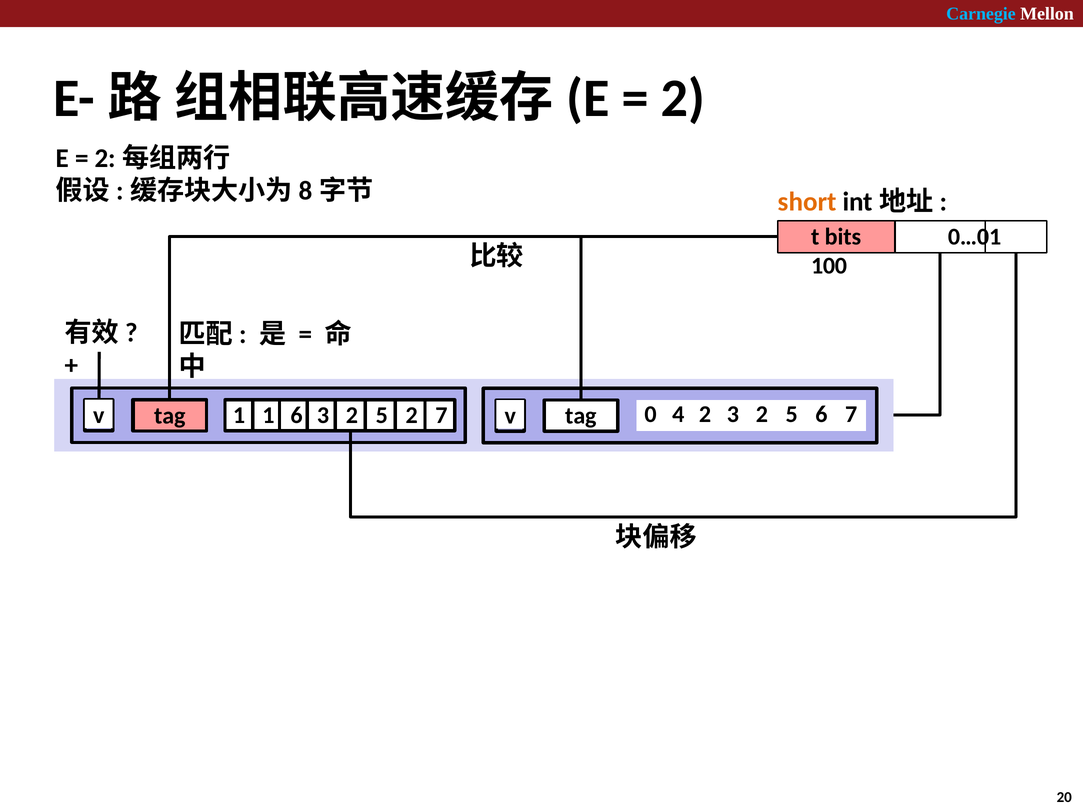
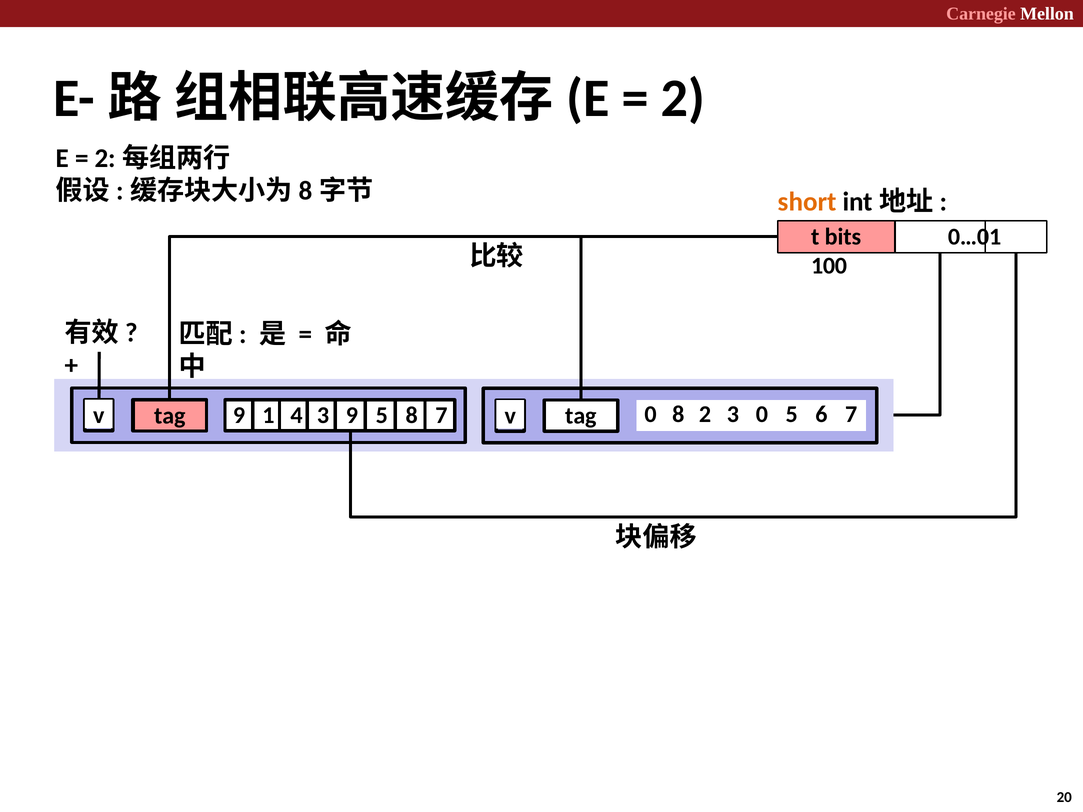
Carnegie colour: light blue -> pink
v 1: 1 -> 9
1 6: 6 -> 4
2 at (352, 416): 2 -> 9
5 2: 2 -> 8
0 4: 4 -> 8
2 3 2: 2 -> 0
